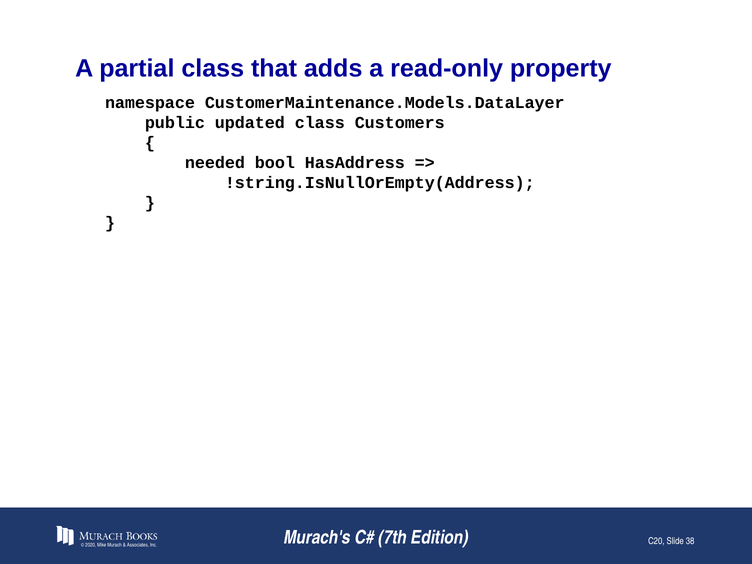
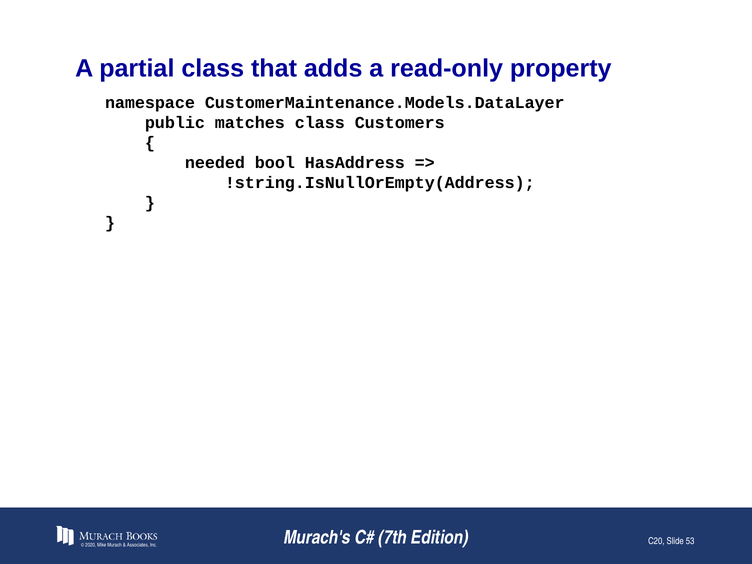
updated: updated -> matches
38: 38 -> 53
